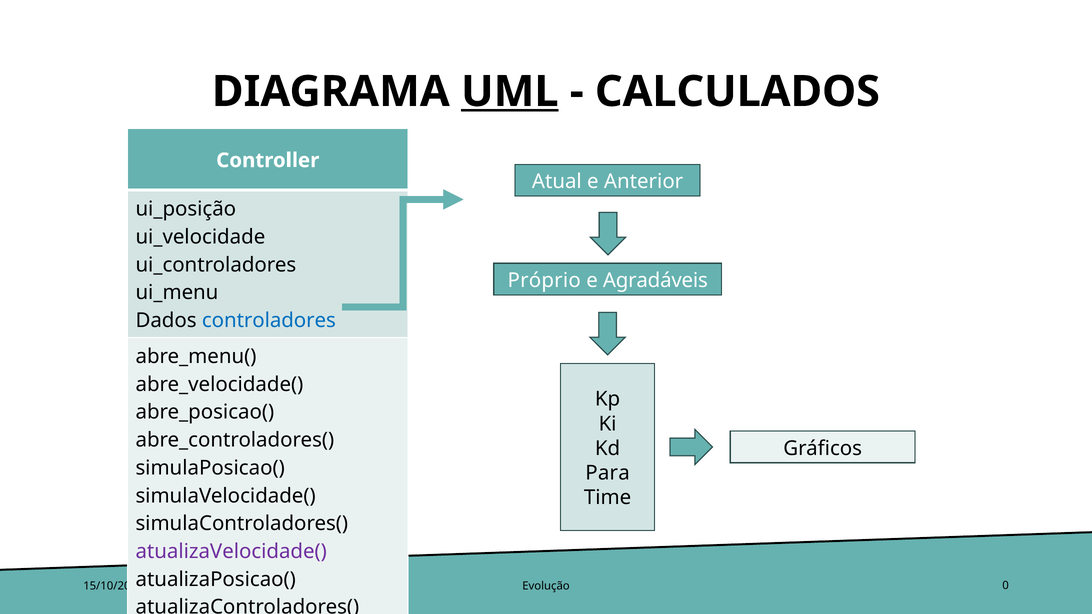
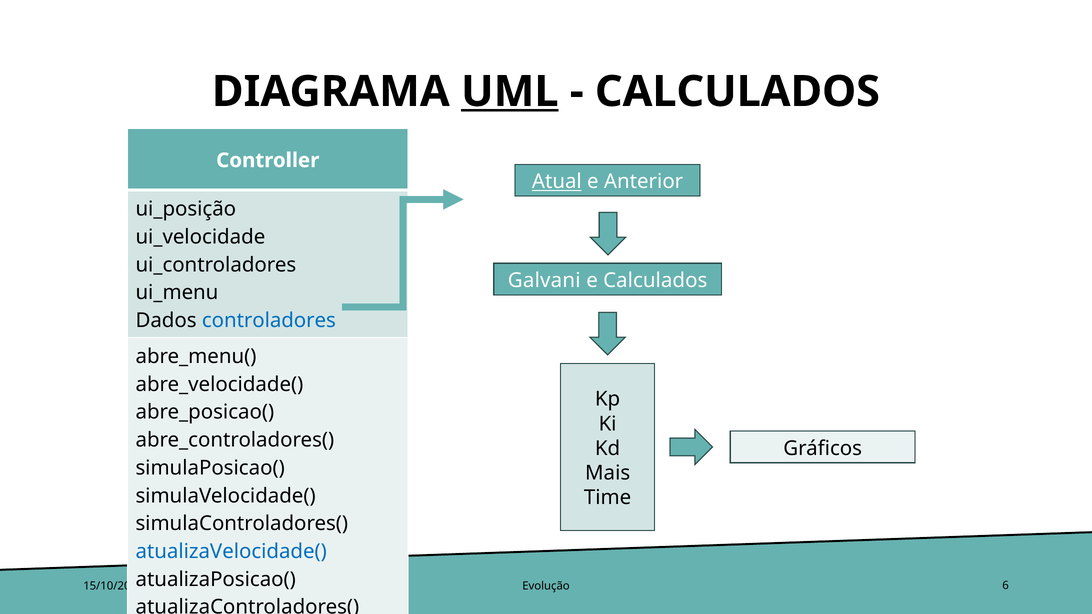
Atual underline: none -> present
Próprio: Próprio -> Galvani
e Agradáveis: Agradáveis -> Calculados
Para: Para -> Mais
atualizaVelocidade( colour: purple -> blue
0: 0 -> 6
